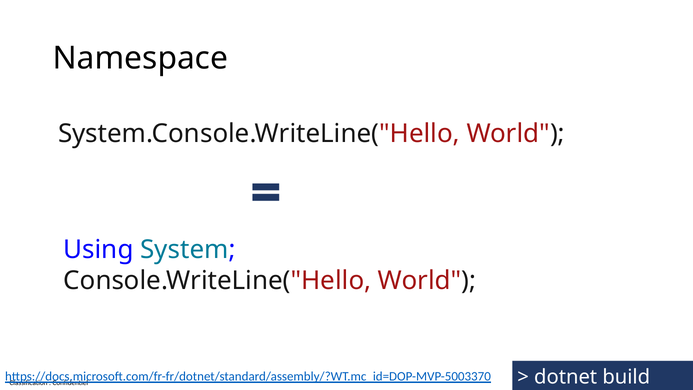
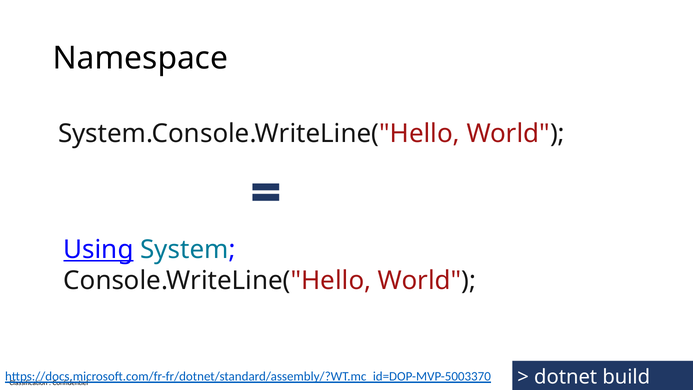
Using underline: none -> present
